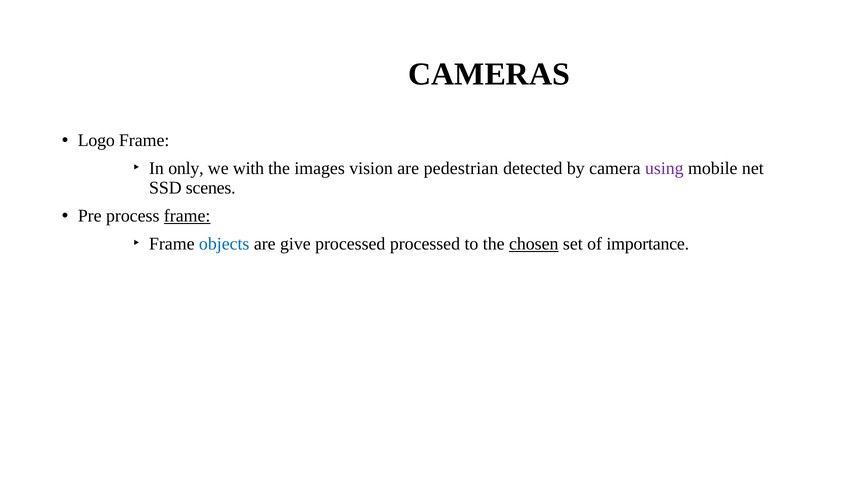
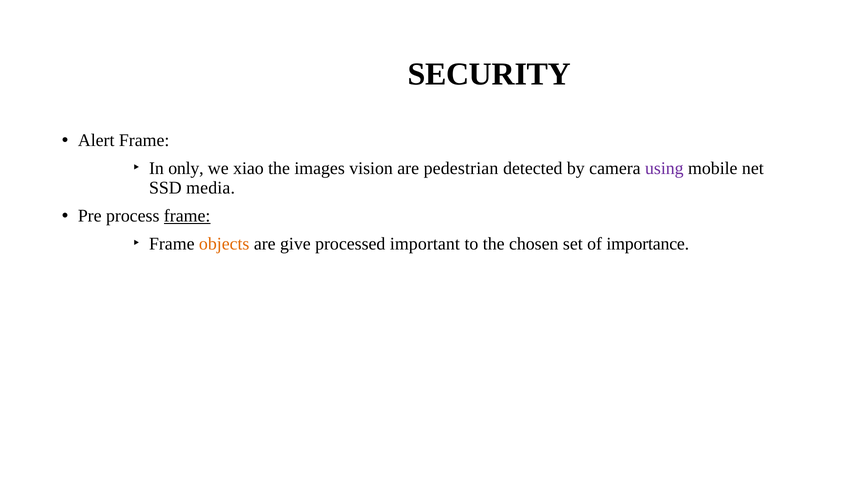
CAMERAS: CAMERAS -> SECURITY
Logo: Logo -> Alert
with: with -> xiao
scenes: scenes -> media
objects colour: blue -> orange
processed processed: processed -> important
chosen underline: present -> none
